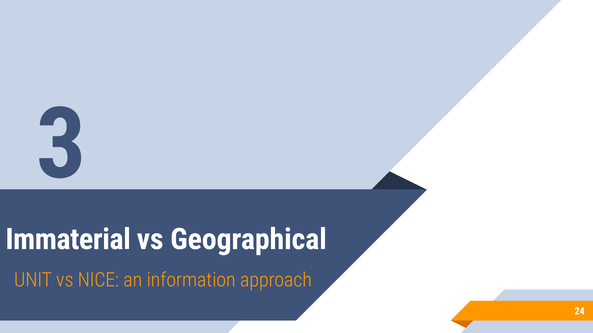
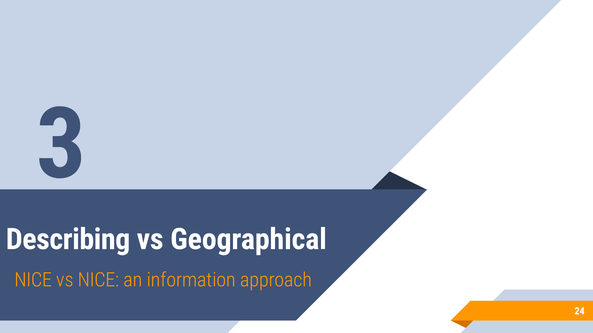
Immaterial: Immaterial -> Describing
UNIT at (33, 281): UNIT -> NICE
